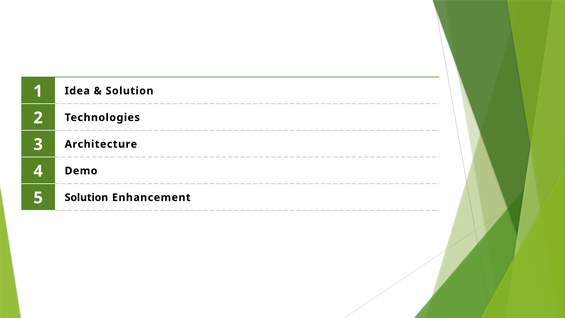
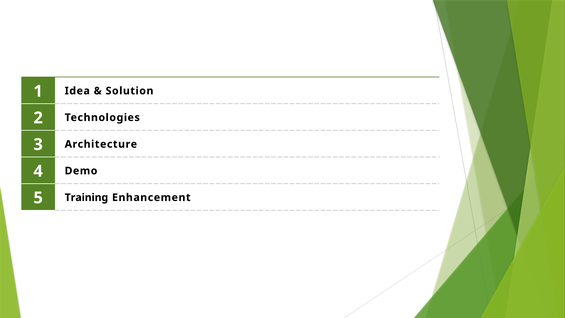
5 Solution: Solution -> Training
